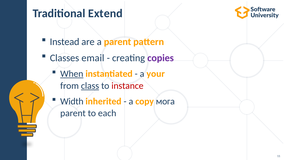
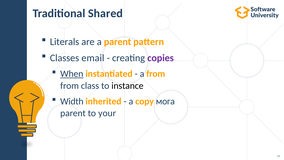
Extend: Extend -> Shared
Instead: Instead -> Literals
a your: your -> from
class underline: present -> none
instance colour: red -> black
each: each -> your
